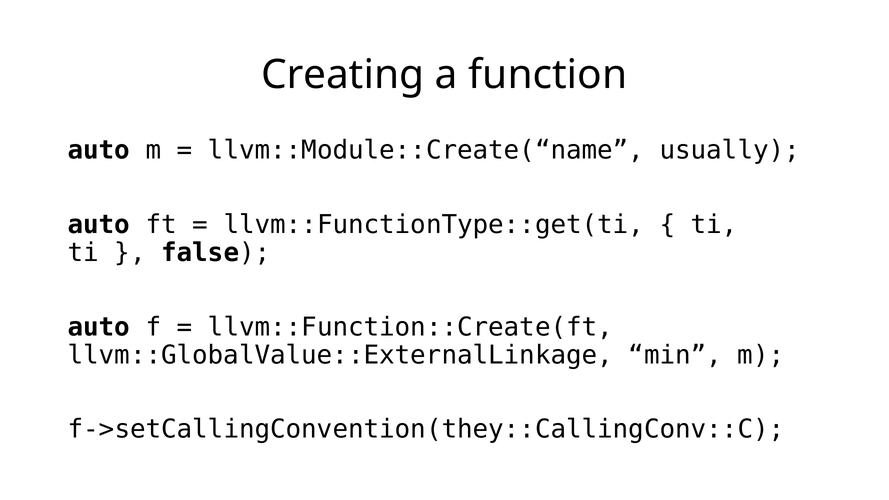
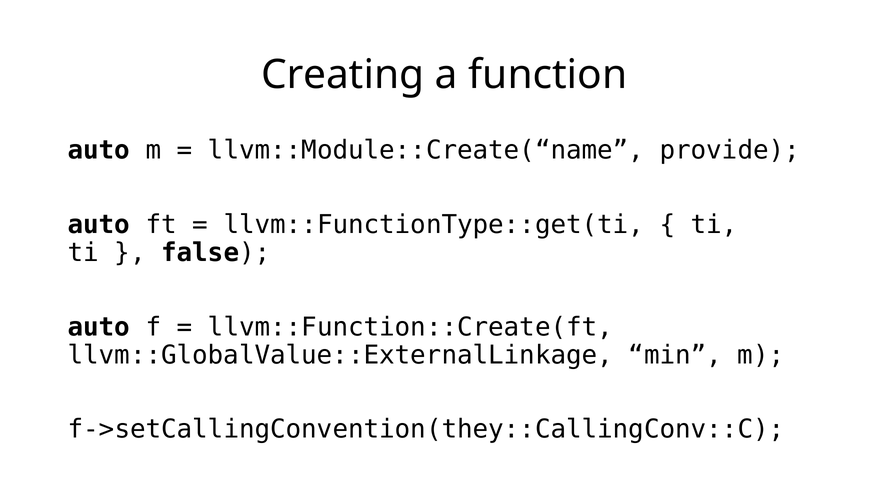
usually: usually -> provide
